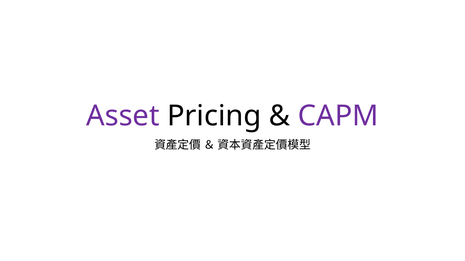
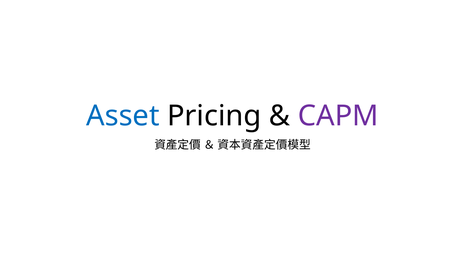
Asset colour: purple -> blue
